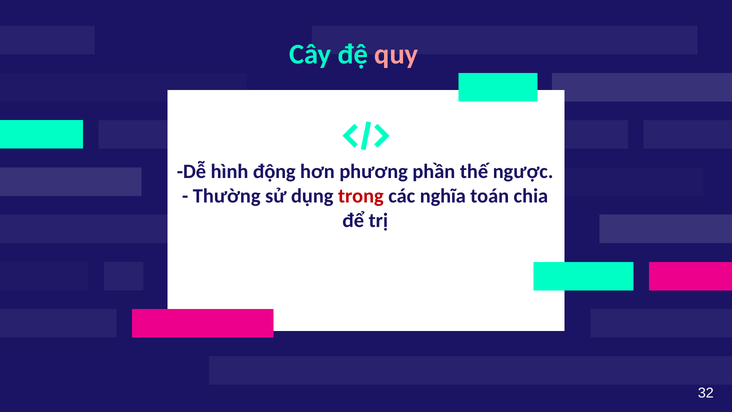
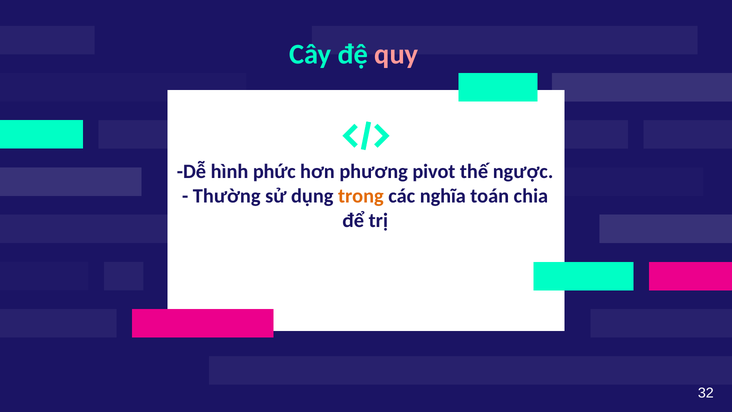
động: động -> phức
phần: phần -> pivot
trong colour: red -> orange
